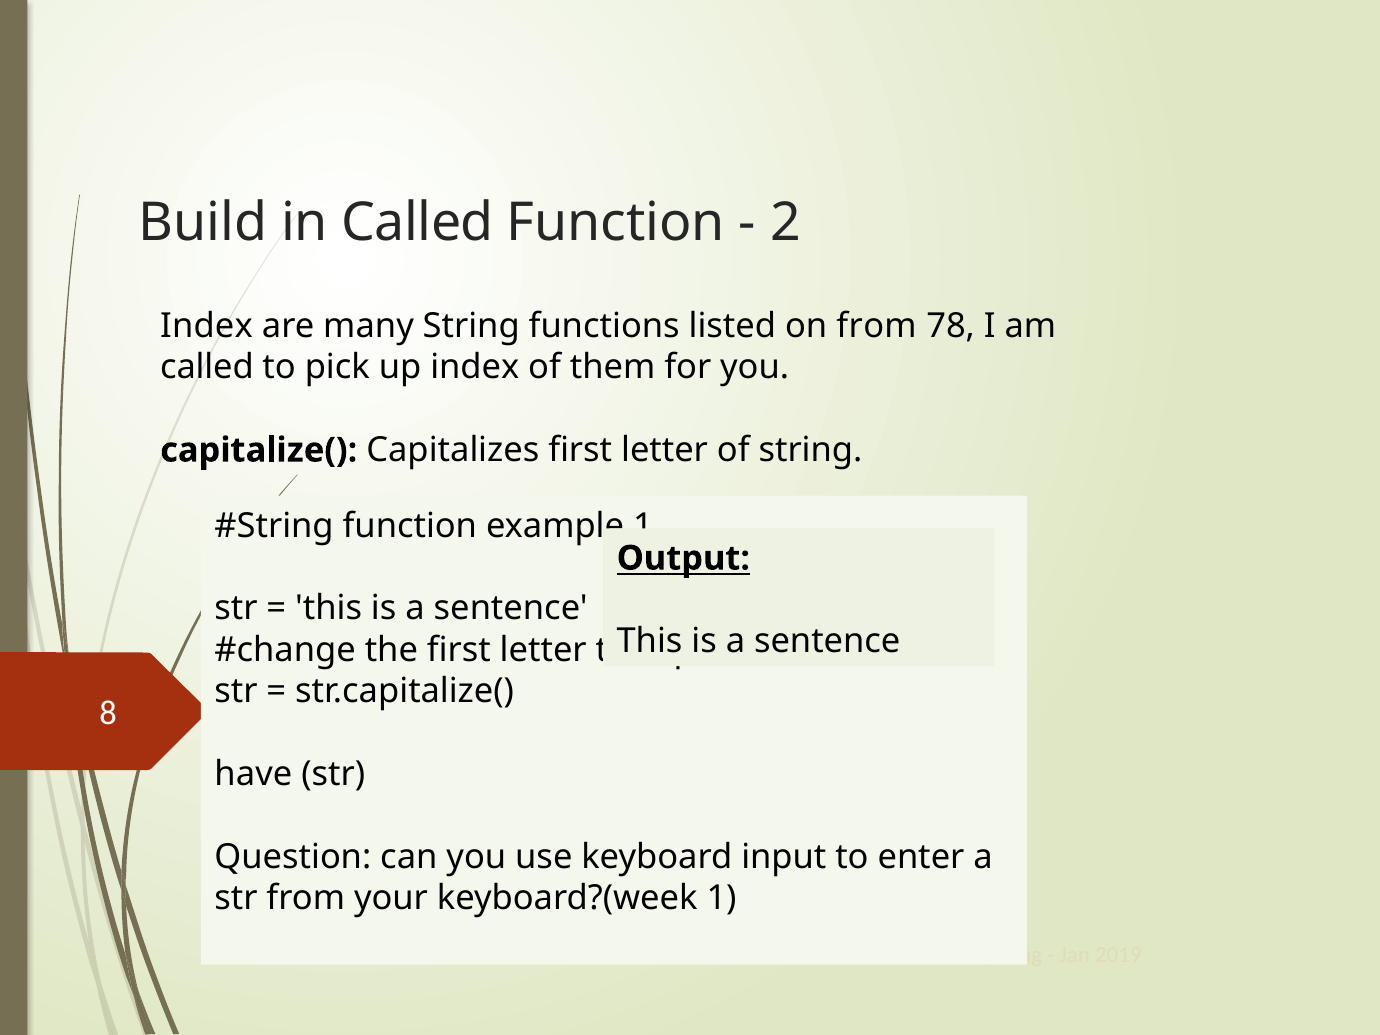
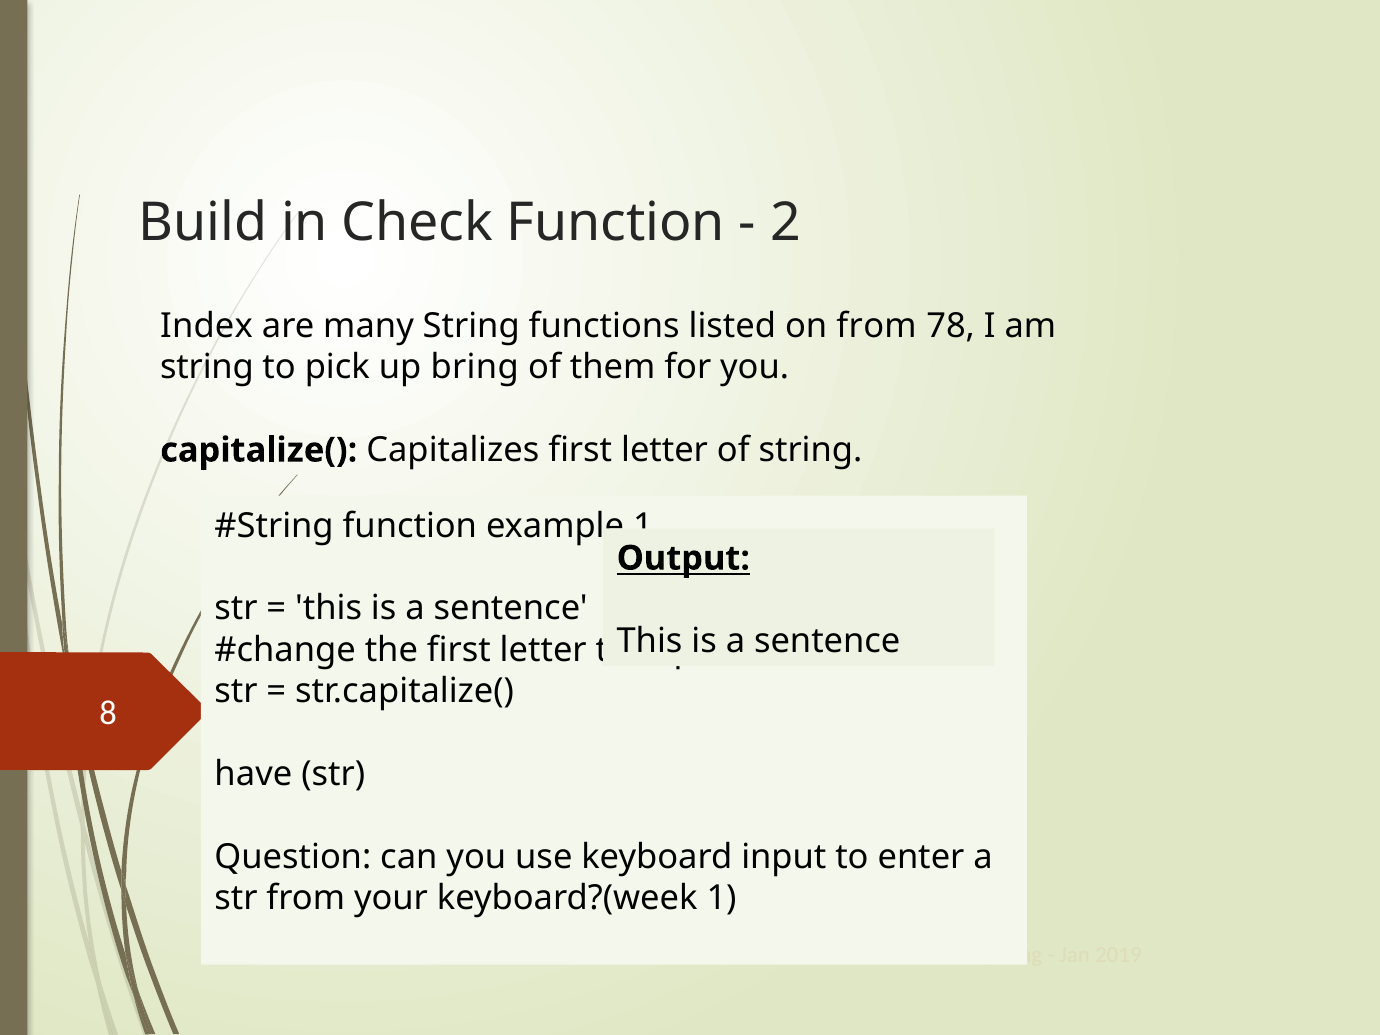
in Called: Called -> Check
called at (207, 367): called -> string
up index: index -> bring
